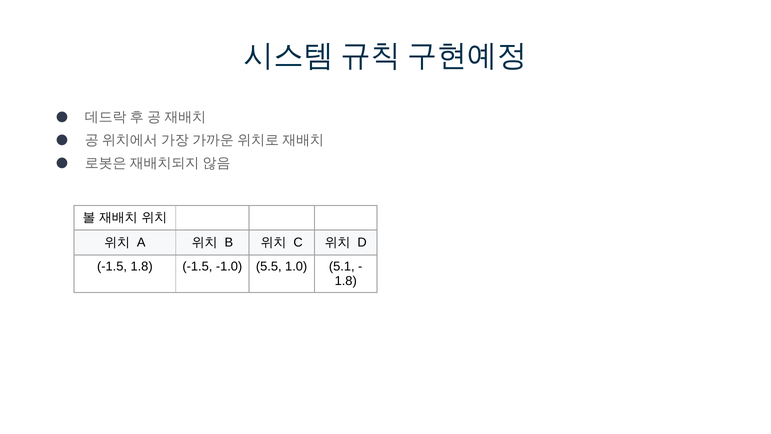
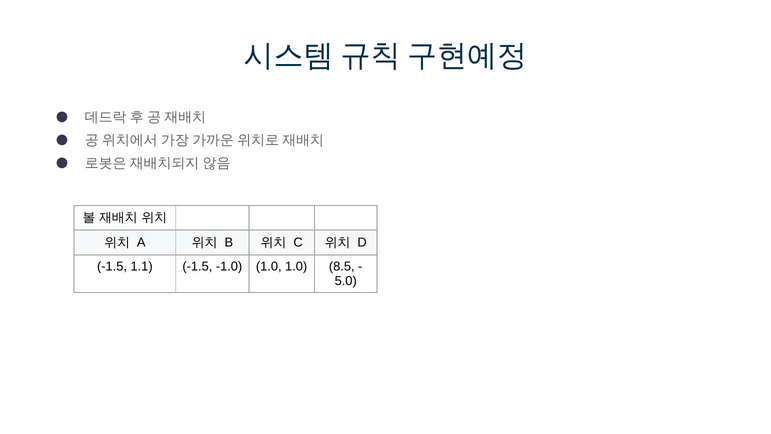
-1.5 1.8: 1.8 -> 1.1
-1.0 5.5: 5.5 -> 1.0
5.1: 5.1 -> 8.5
1.8 at (346, 281): 1.8 -> 5.0
